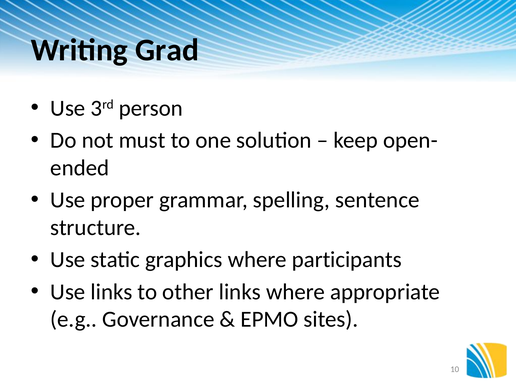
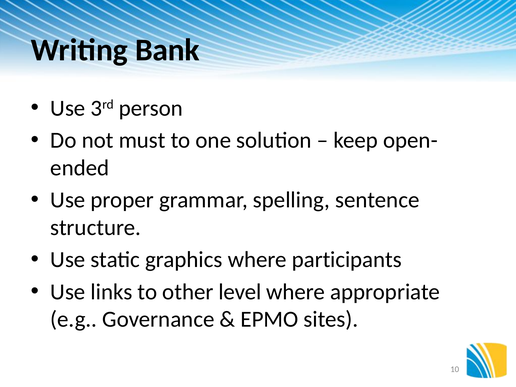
Grad: Grad -> Bank
other links: links -> level
